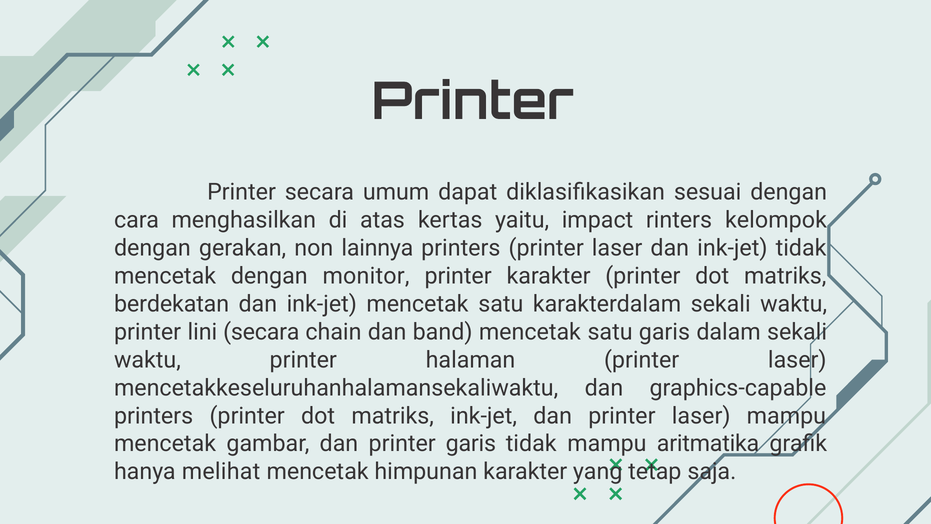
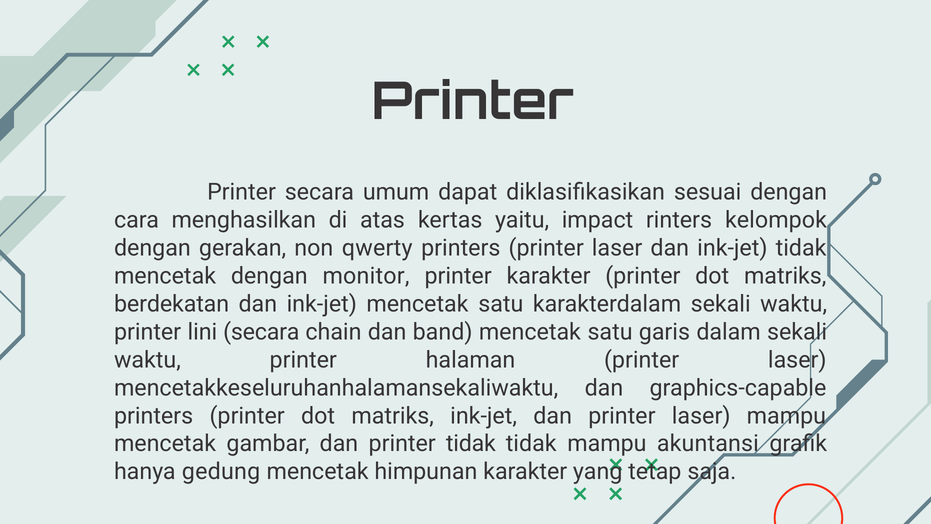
lainnya: lainnya -> qwerty
printer garis: garis -> tidak
aritmatika: aritmatika -> akuntansi
melihat: melihat -> gedung
